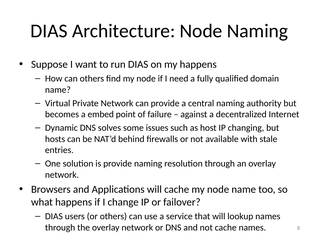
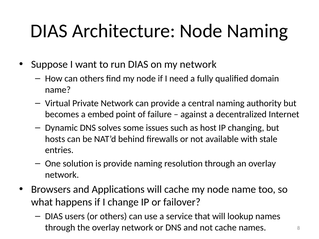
my happens: happens -> network
